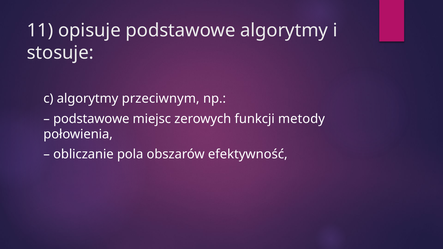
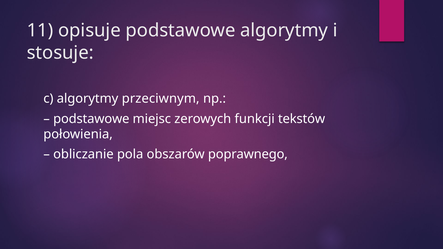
metody: metody -> tekstów
efektywność: efektywność -> poprawnego
